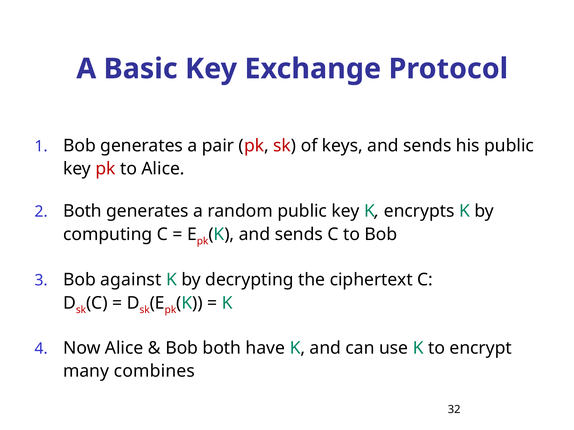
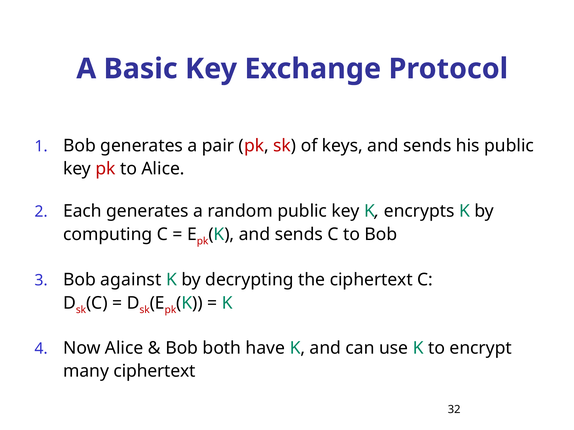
Both at (82, 211): Both -> Each
many combines: combines -> ciphertext
